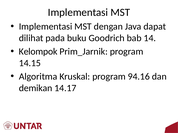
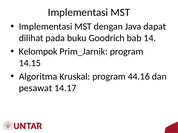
94.16: 94.16 -> 44.16
demikan: demikan -> pesawat
